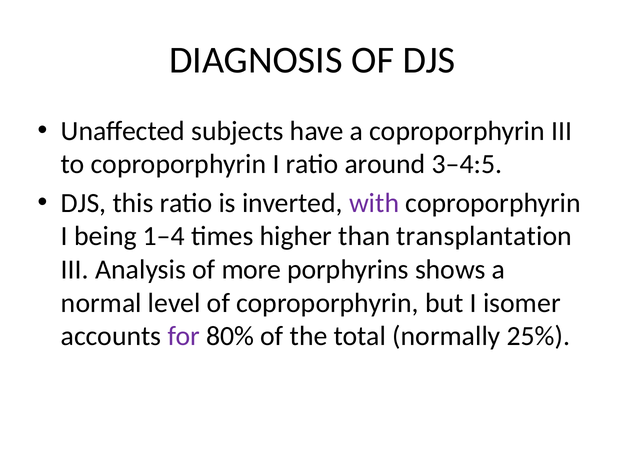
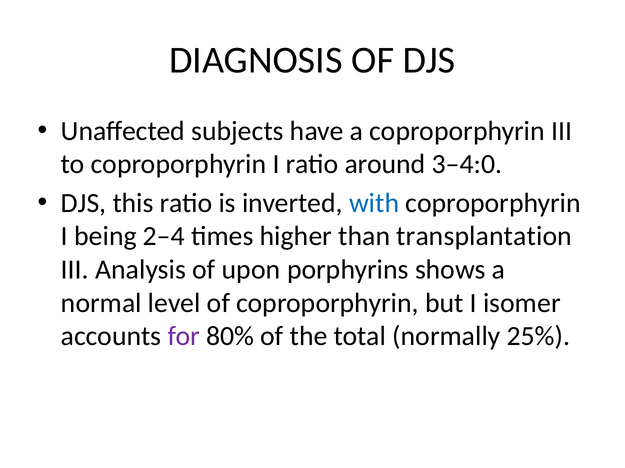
3–4:5: 3–4:5 -> 3–4:0
with colour: purple -> blue
1–4: 1–4 -> 2–4
more: more -> upon
